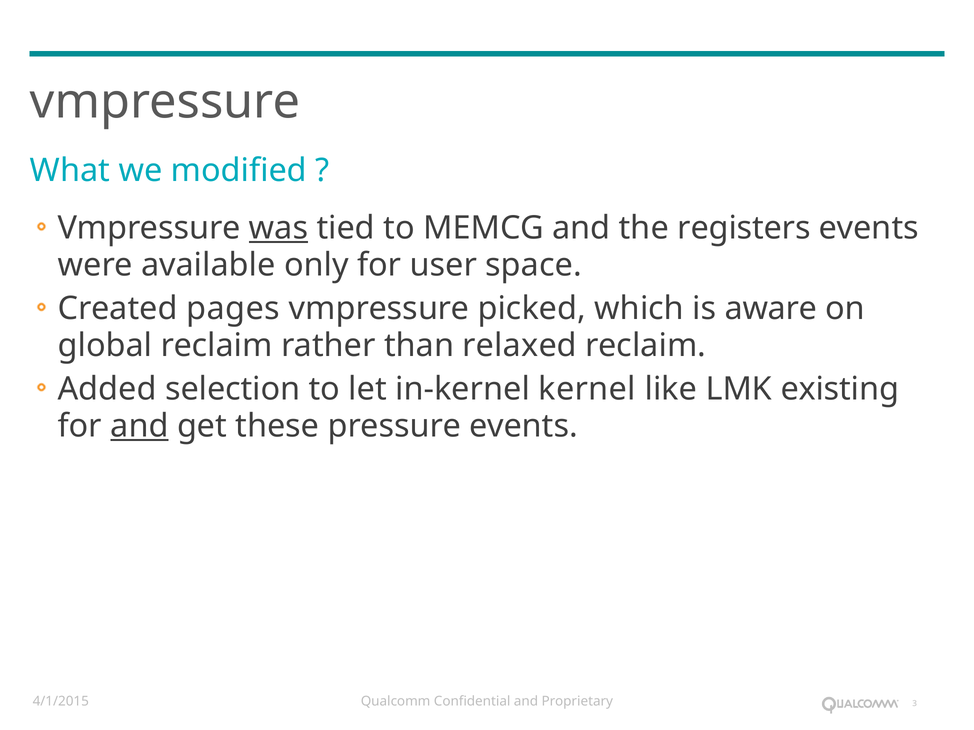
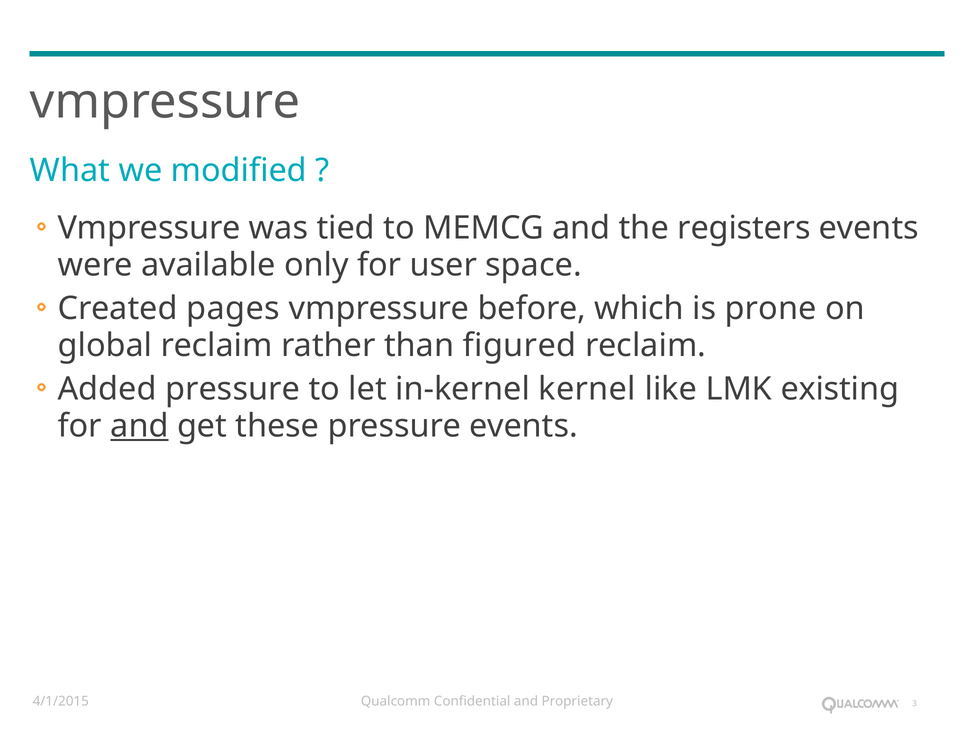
was underline: present -> none
picked: picked -> before
aware: aware -> prone
relaxed: relaxed -> figured
Added selection: selection -> pressure
